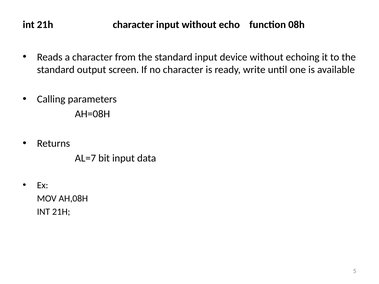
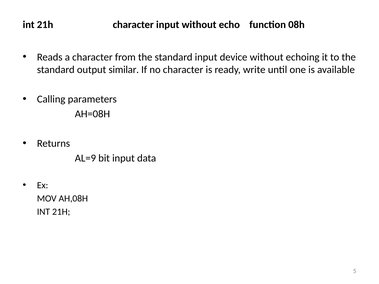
screen: screen -> similar
AL=7: AL=7 -> AL=9
